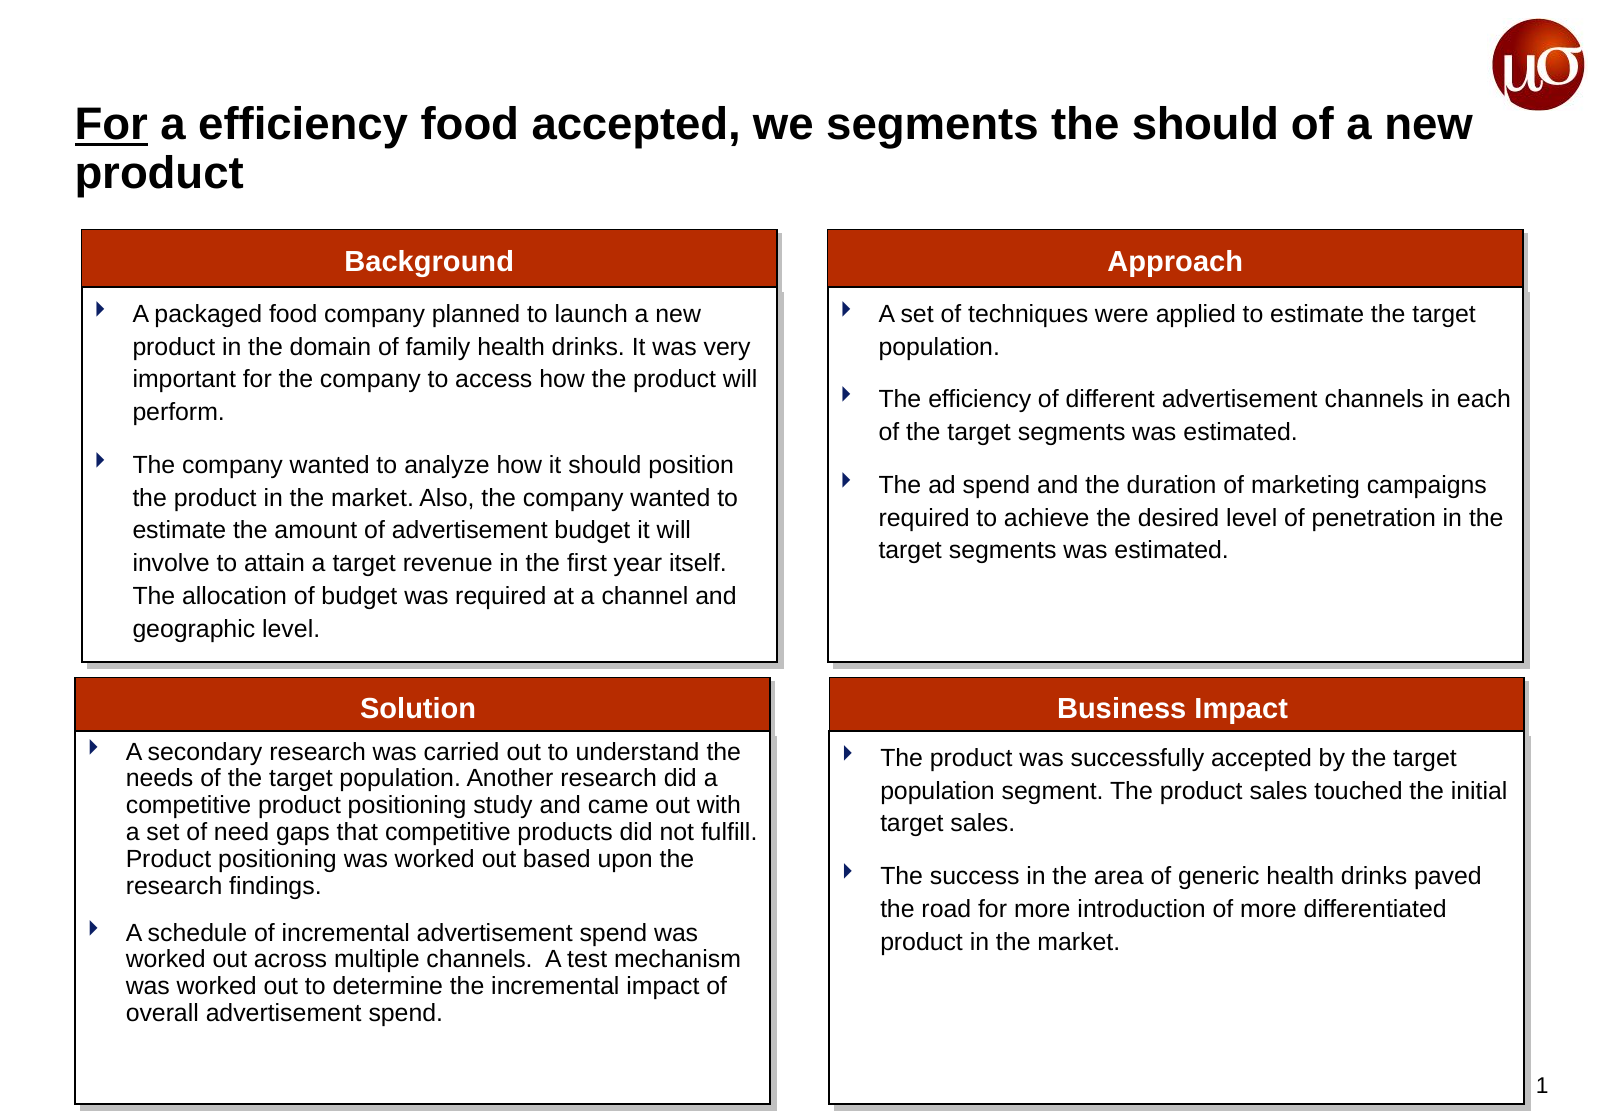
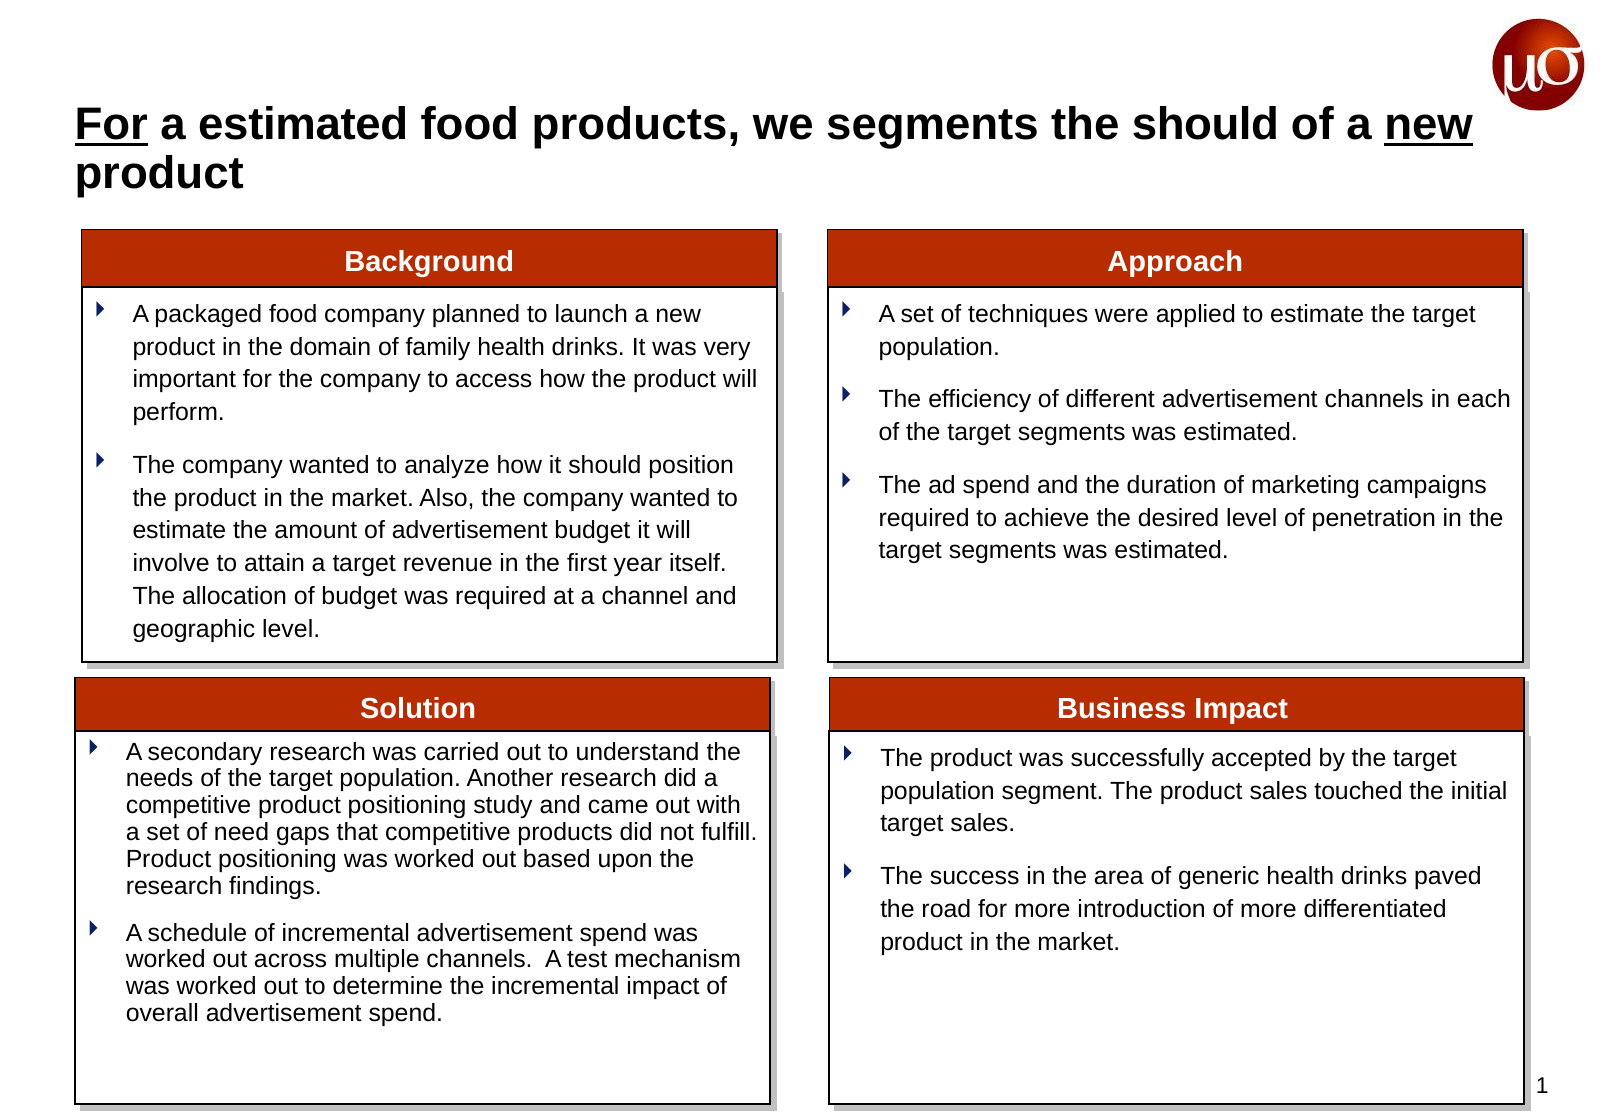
a efficiency: efficiency -> estimated
food accepted: accepted -> products
new at (1429, 125) underline: none -> present
